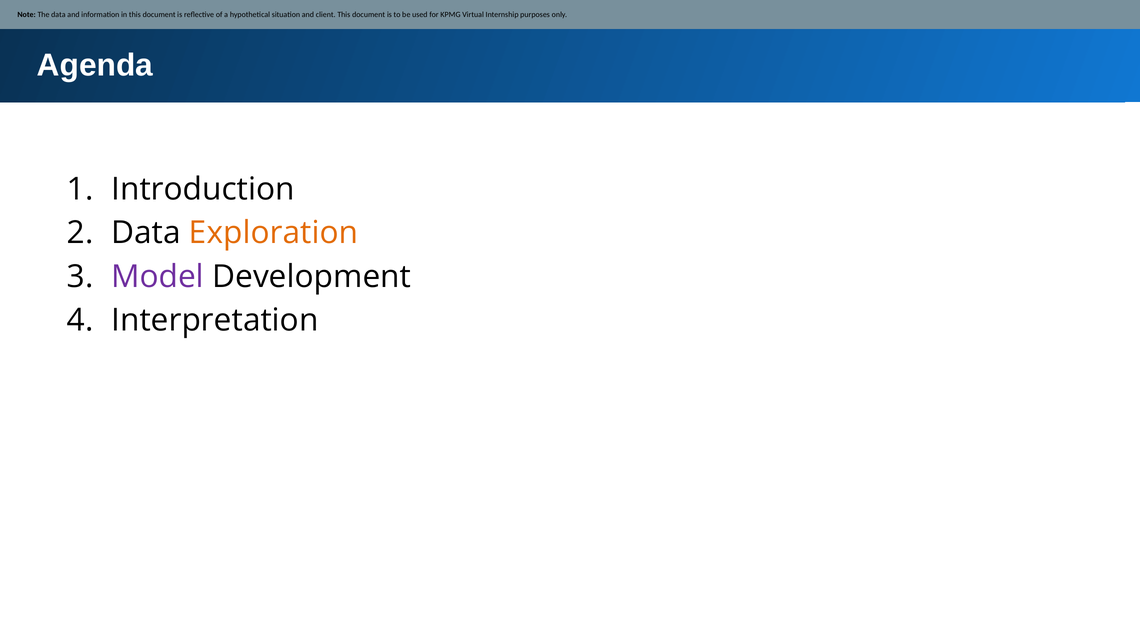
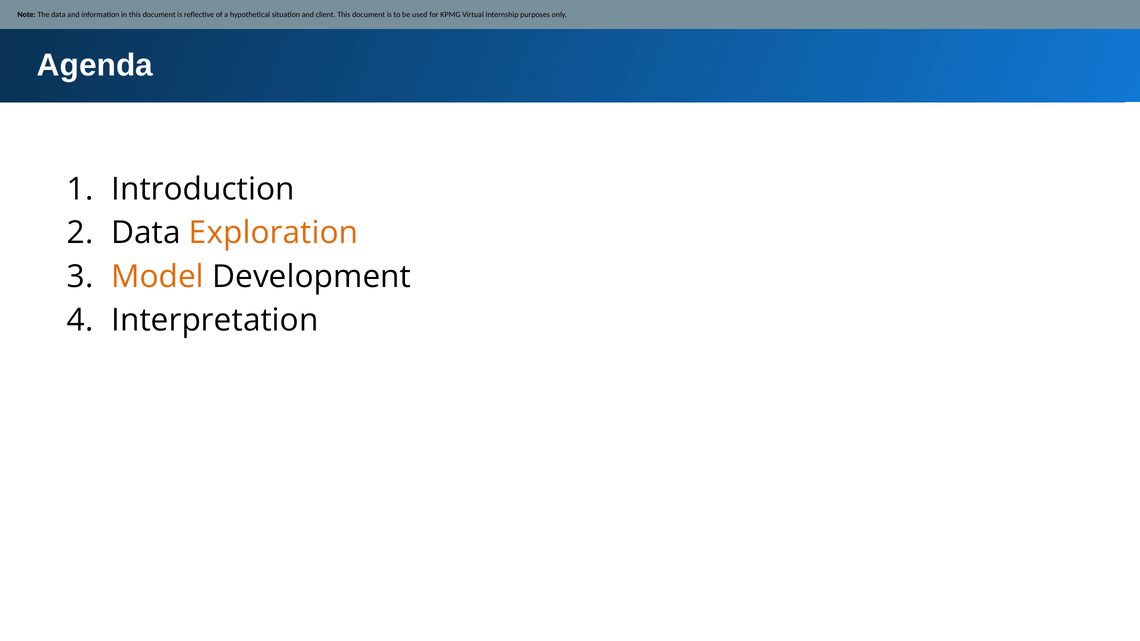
Model colour: purple -> orange
